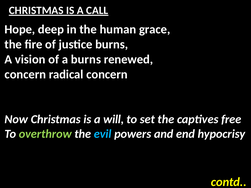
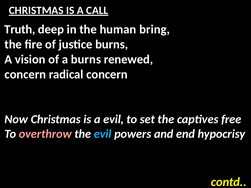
Hope: Hope -> Truth
grace: grace -> bring
a will: will -> evil
overthrow colour: light green -> pink
